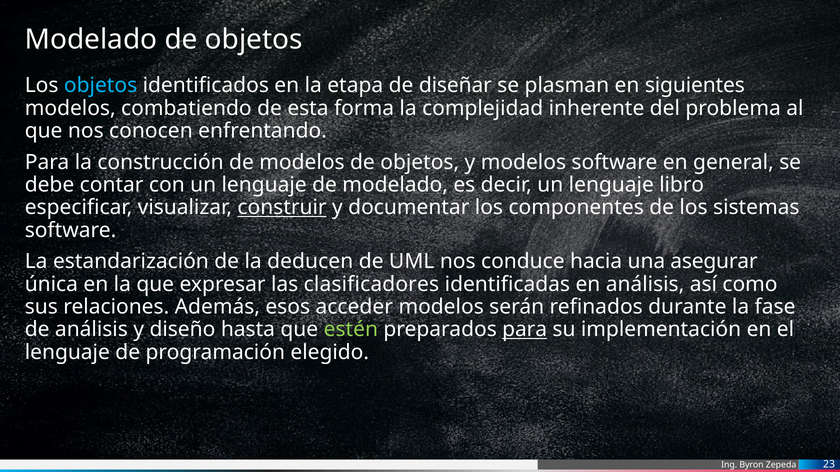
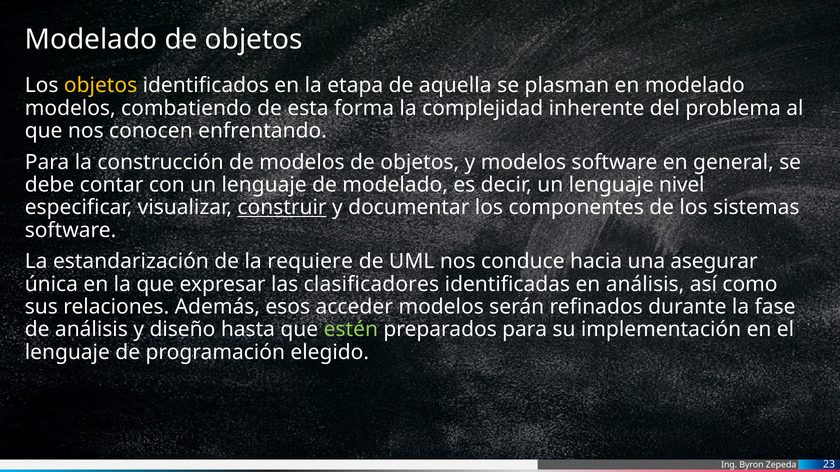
objetos at (101, 86) colour: light blue -> yellow
diseñar: diseñar -> aquella
en siguientes: siguientes -> modelado
libro: libro -> nivel
deducen: deducen -> requiere
para at (525, 330) underline: present -> none
